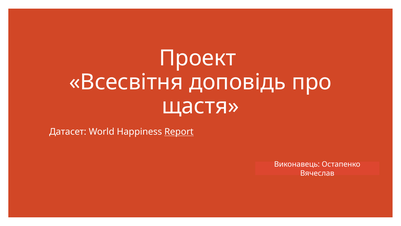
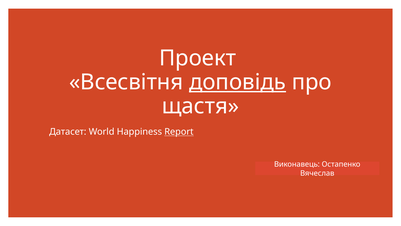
доповідь underline: none -> present
